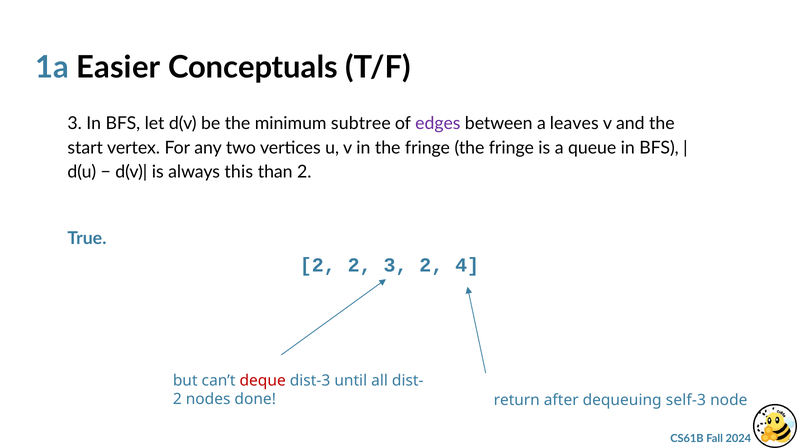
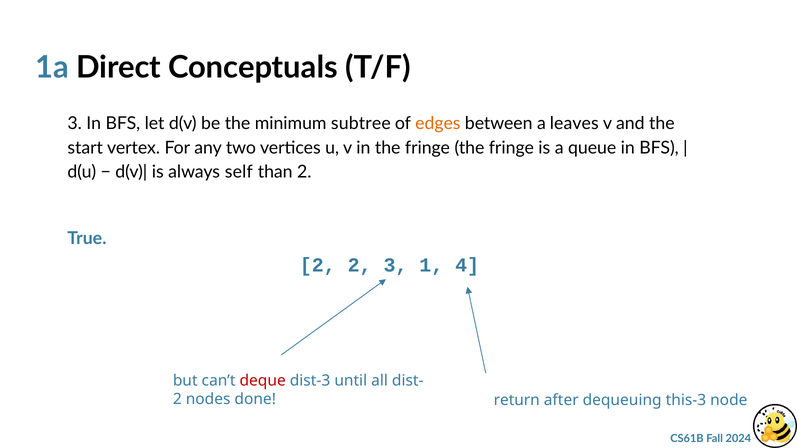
Easier: Easier -> Direct
edges colour: purple -> orange
this: this -> self
3 2: 2 -> 1
self-3: self-3 -> this-3
